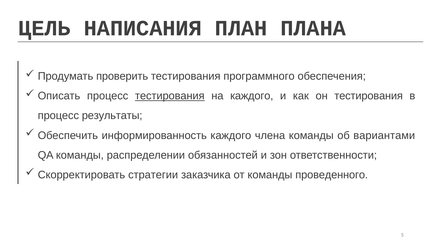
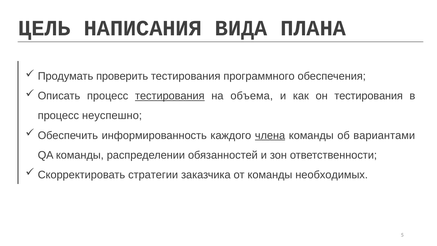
ПЛАН: ПЛАН -> ВИДА
на каждого: каждого -> объема
результаты: результаты -> неуспешно
члена underline: none -> present
проведенного: проведенного -> необходимых
